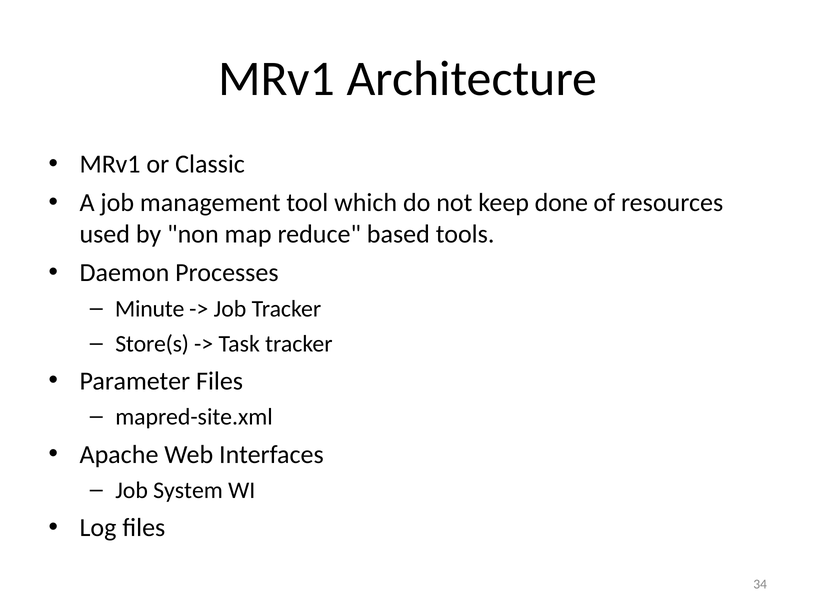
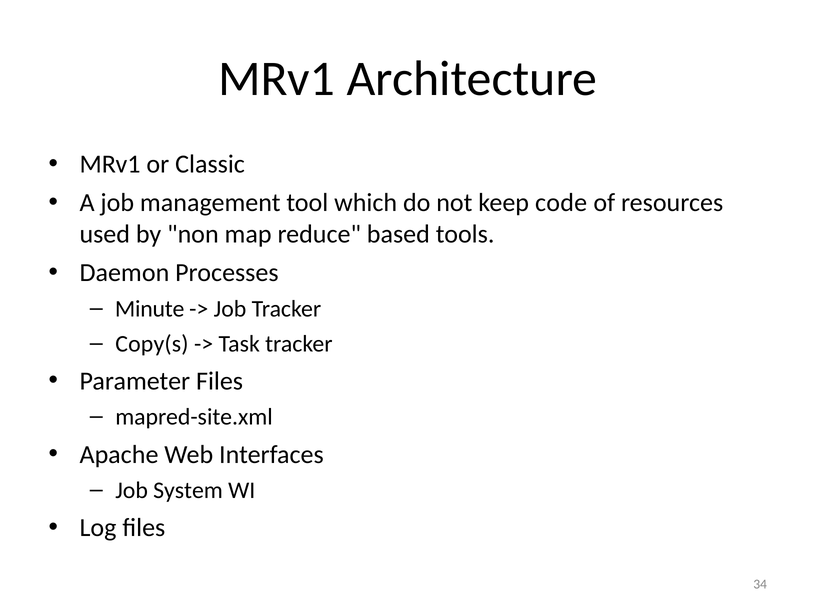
done: done -> code
Store(s: Store(s -> Copy(s
